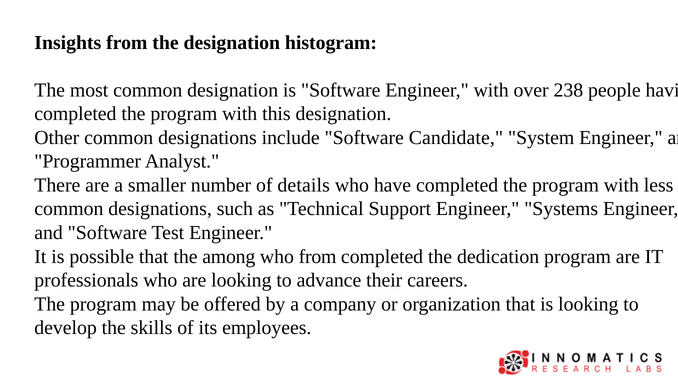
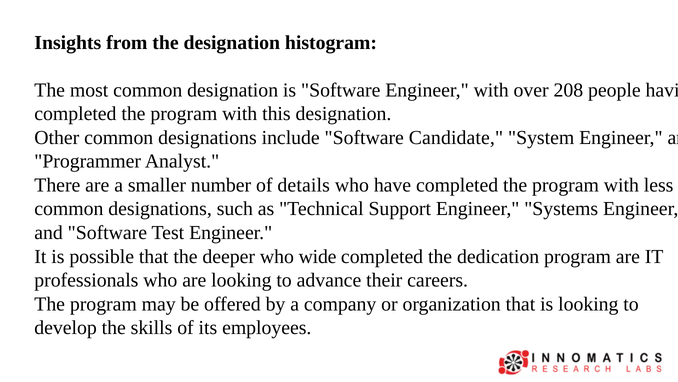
238: 238 -> 208
among: among -> deeper
who from: from -> wide
